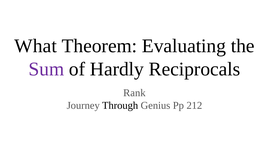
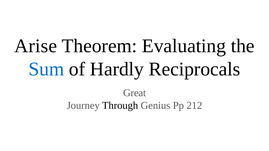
What: What -> Arise
Sum colour: purple -> blue
Rank: Rank -> Great
